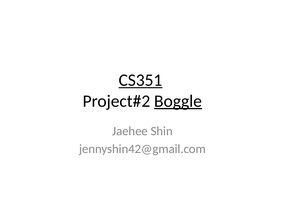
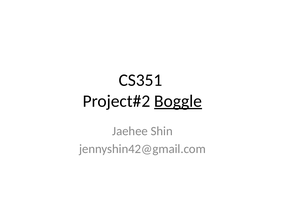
CS351 underline: present -> none
